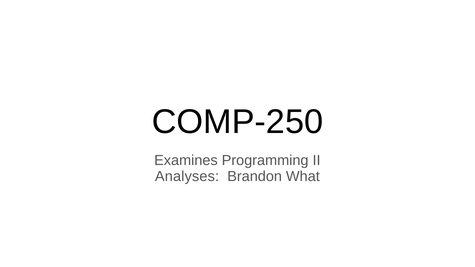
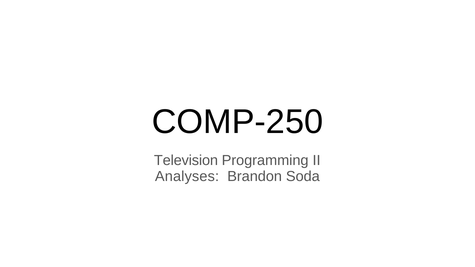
Examines: Examines -> Television
What: What -> Soda
